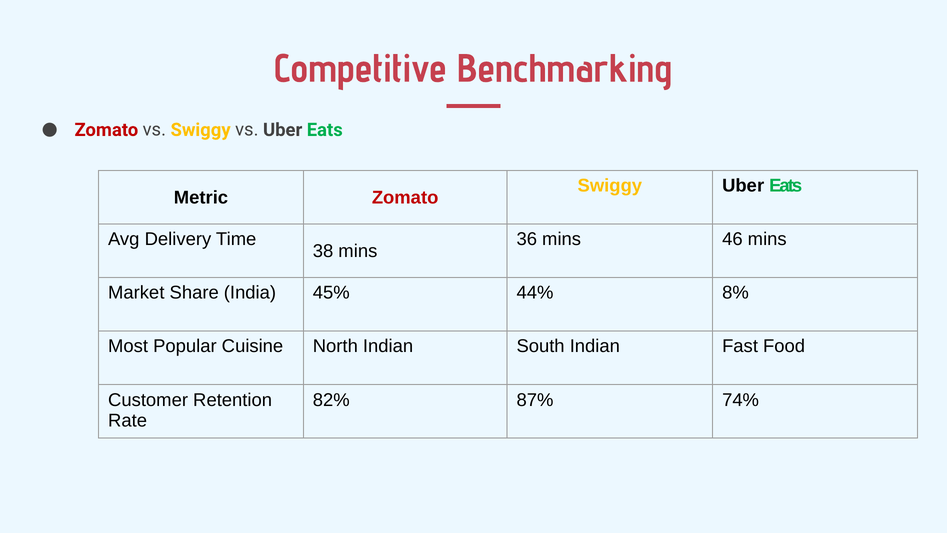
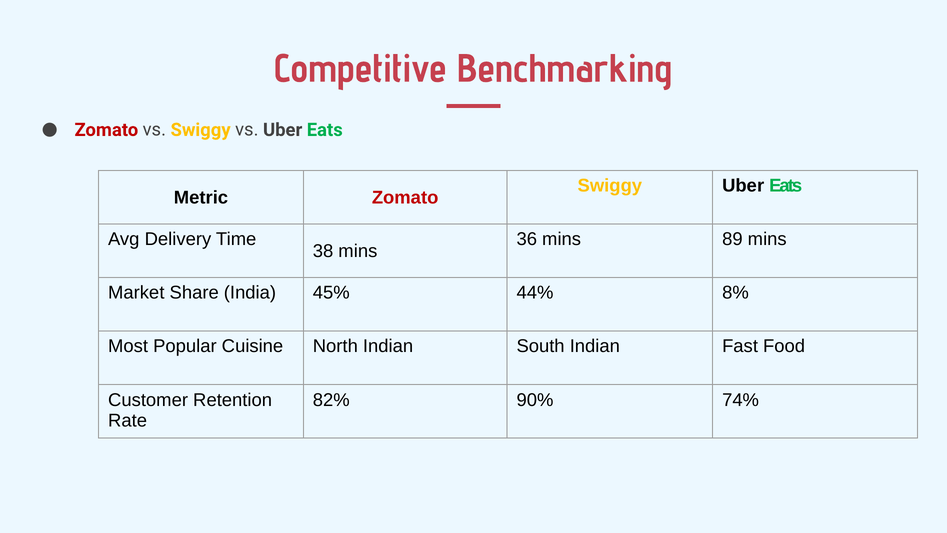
46: 46 -> 89
87%: 87% -> 90%
